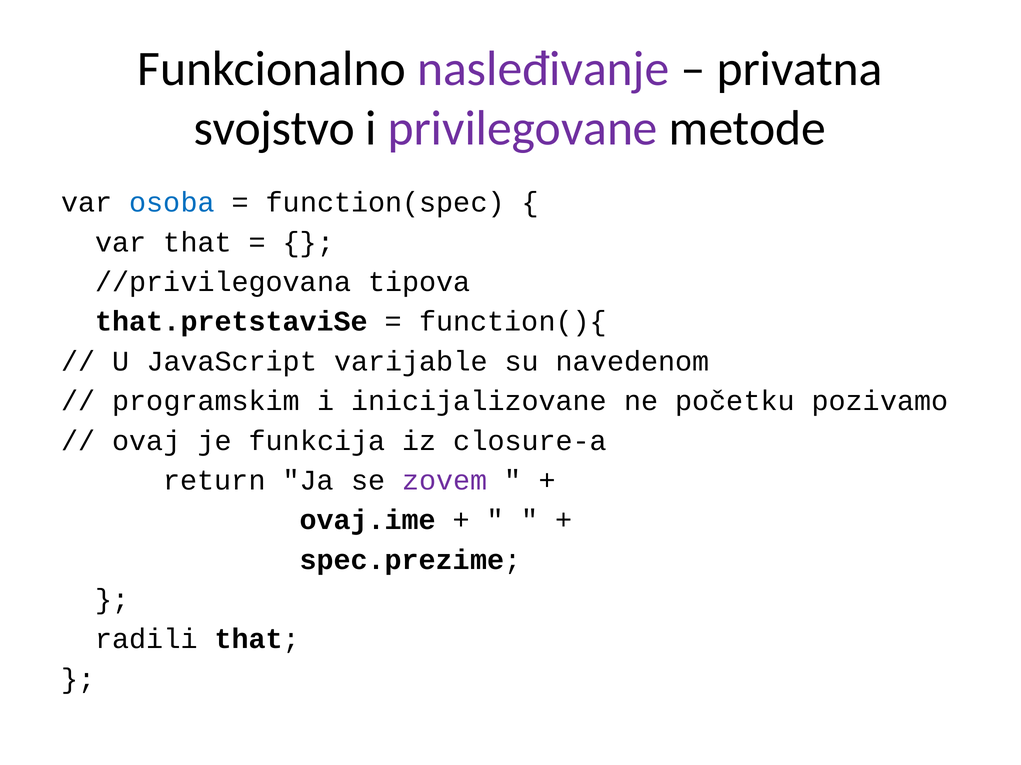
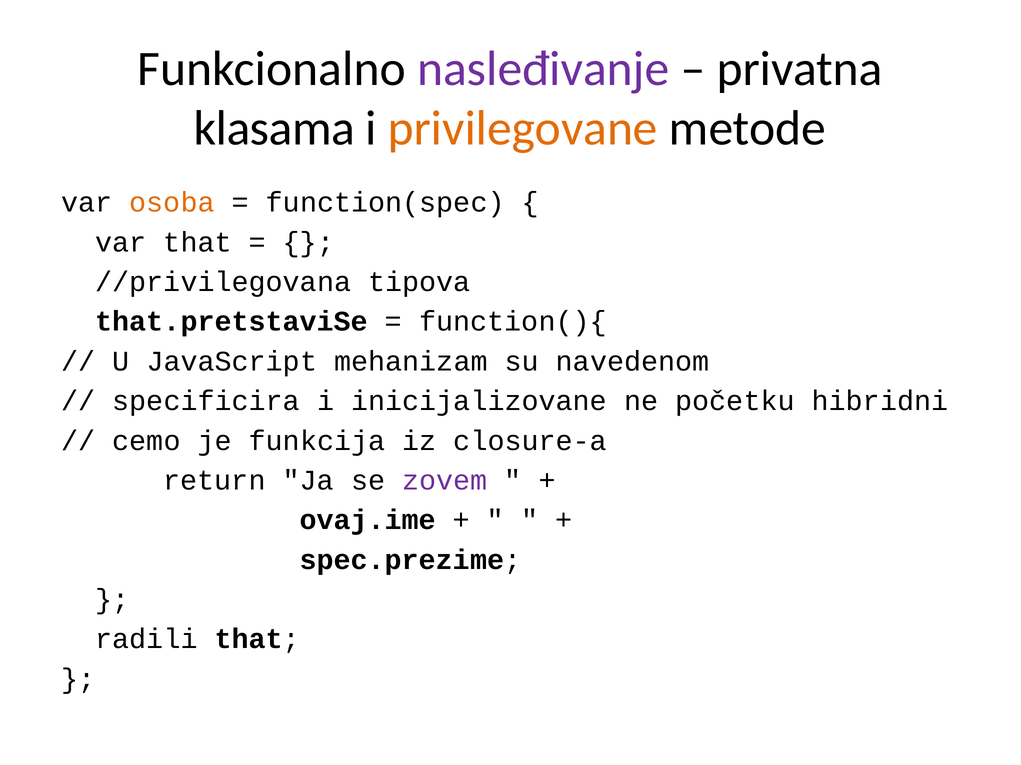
svojstvo: svojstvo -> klasama
privilegovane colour: purple -> orange
osoba colour: blue -> orange
varijable: varijable -> mehanizam
programskim: programskim -> specificira
pozivamo: pozivamo -> hibridni
ovaj: ovaj -> cemo
